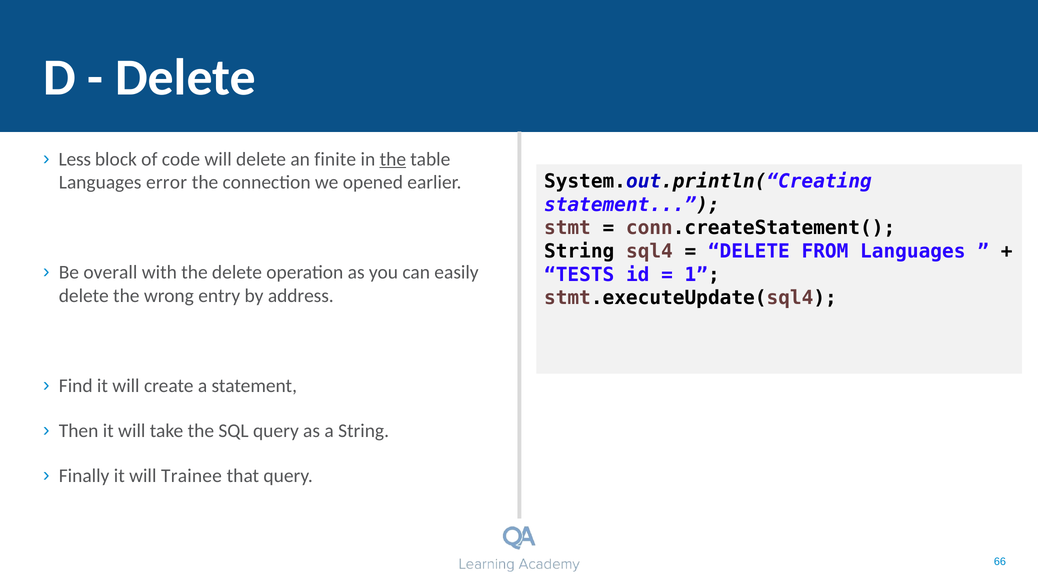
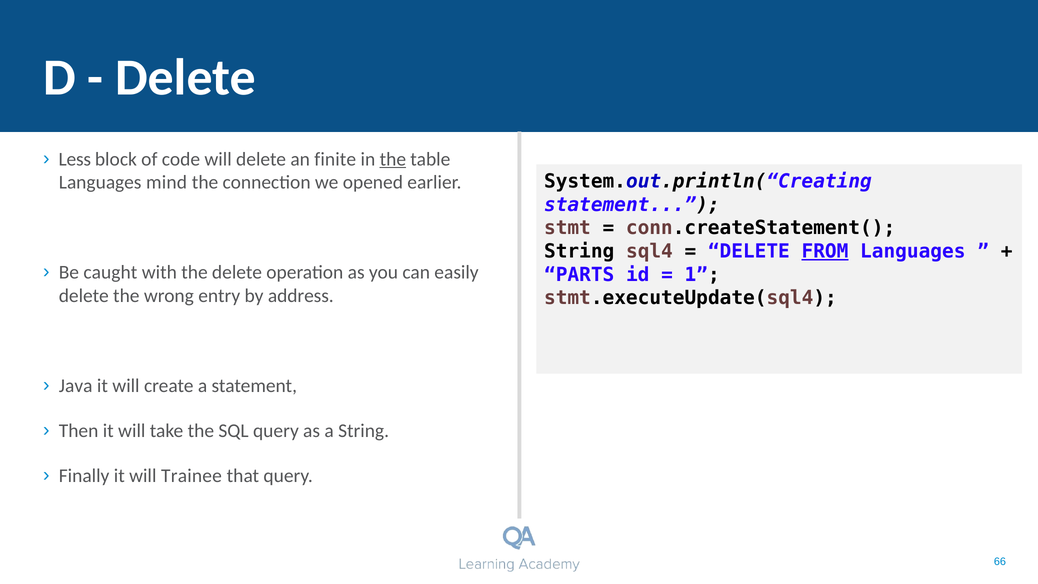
error: error -> mind
FROM underline: none -> present
overall: overall -> caught
TESTS: TESTS -> PARTS
Find: Find -> Java
